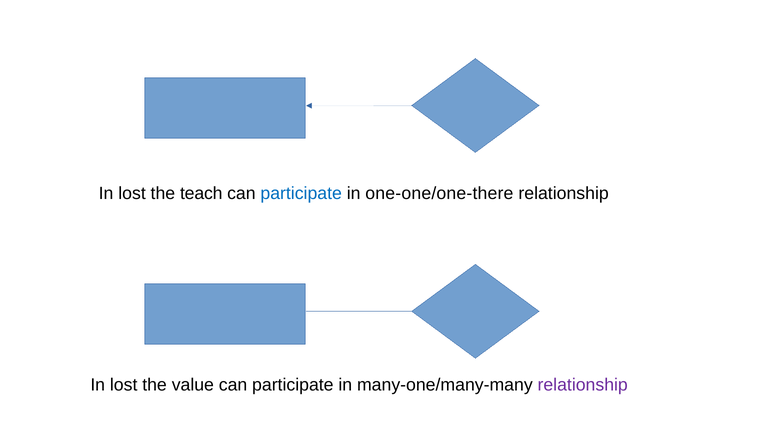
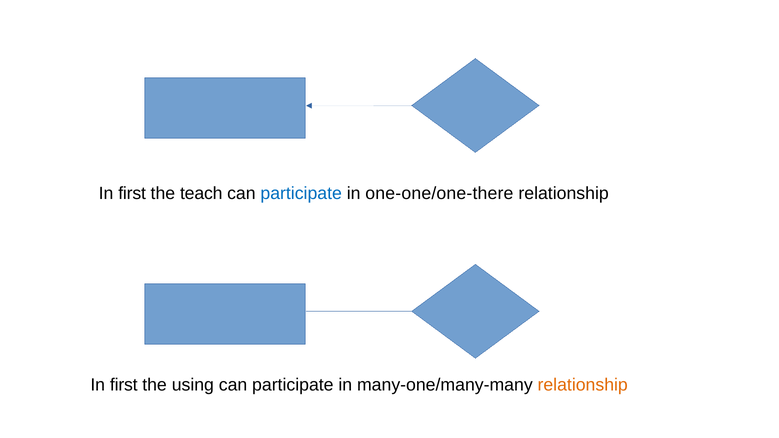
lost at (132, 193): lost -> first
lost at (124, 385): lost -> first
value: value -> using
relationship at (583, 385) colour: purple -> orange
